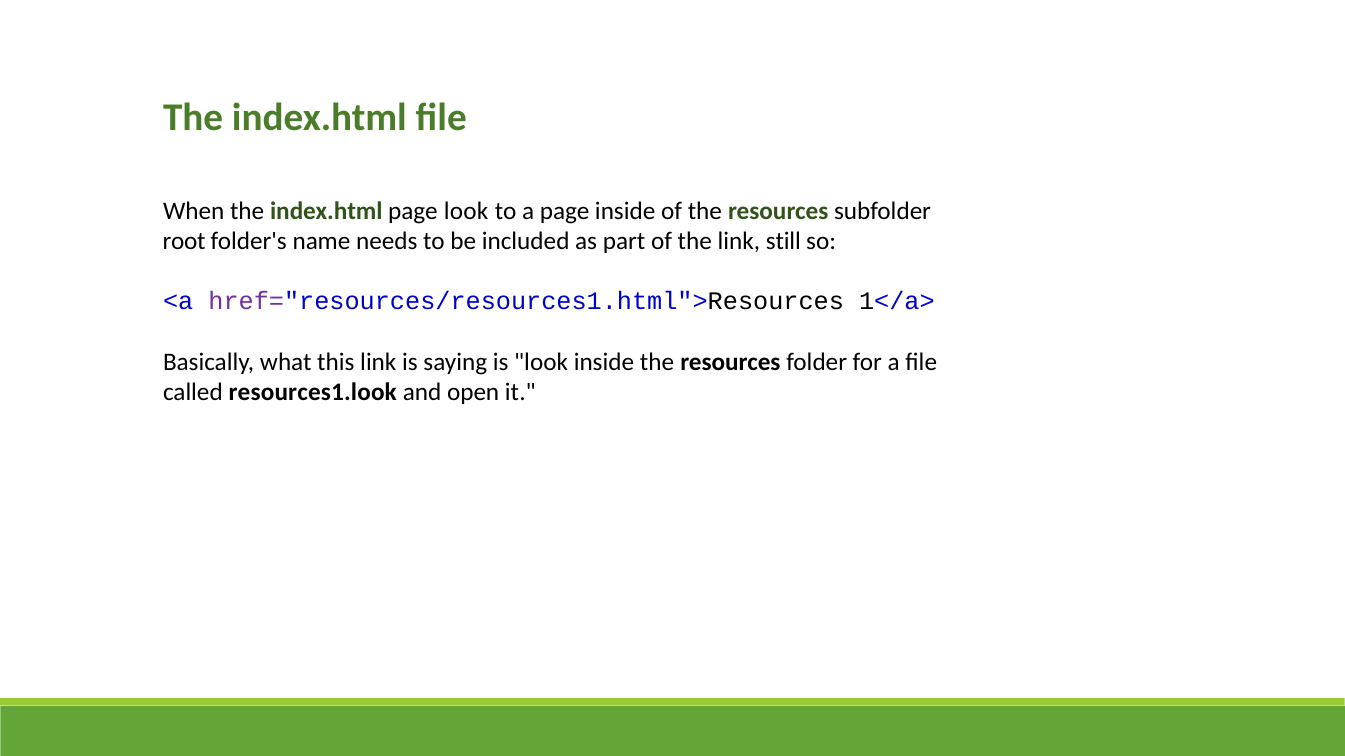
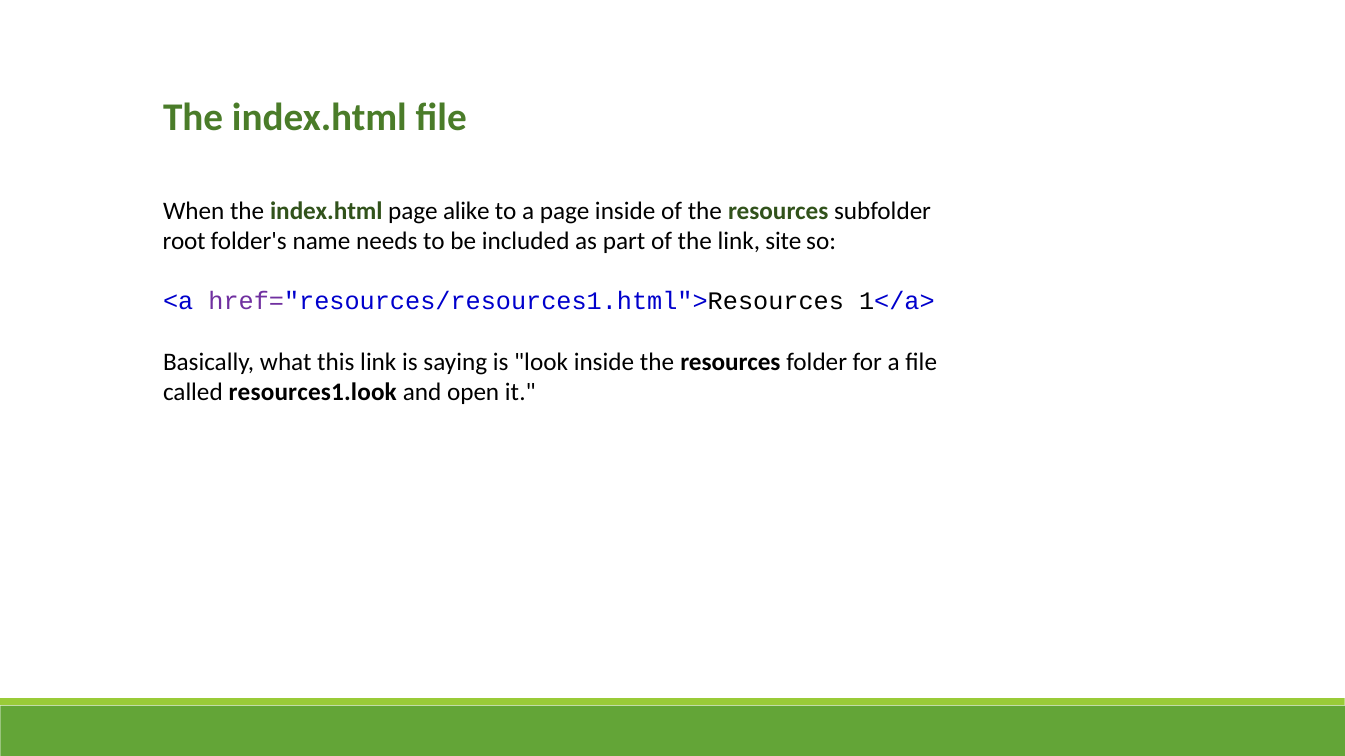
page look: look -> alike
still: still -> site
